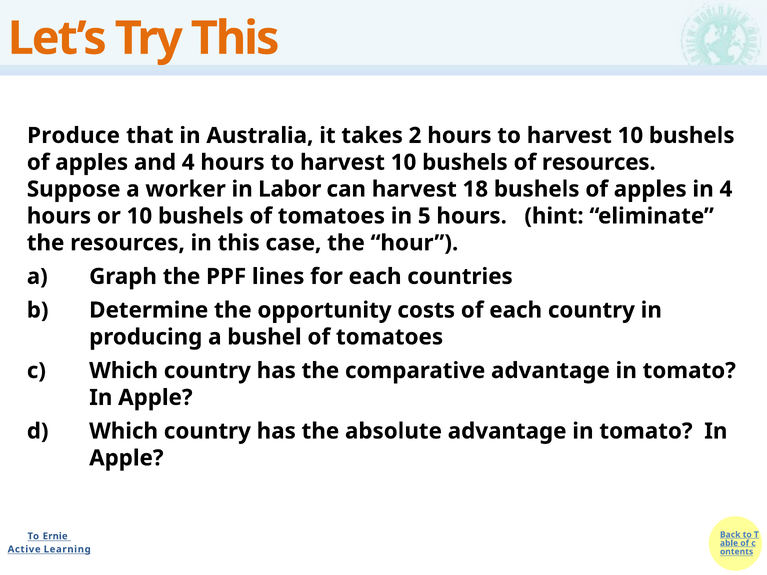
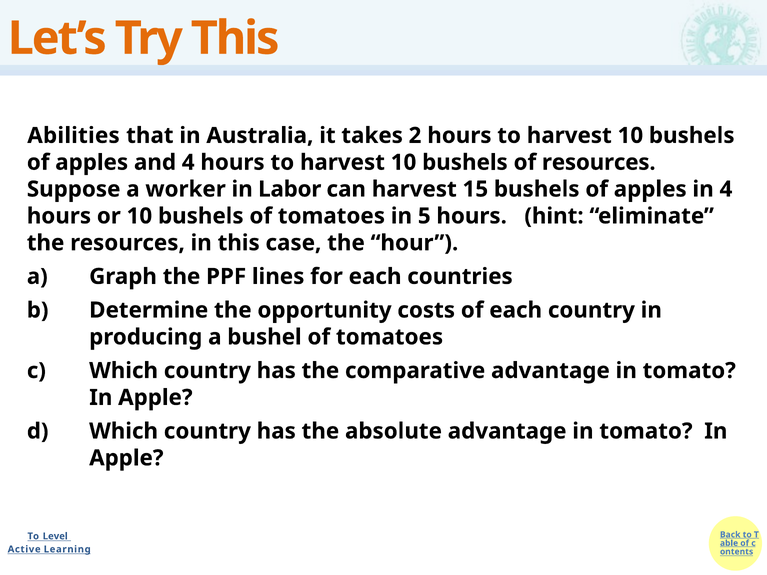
Produce: Produce -> Abilities
18: 18 -> 15
Ernie: Ernie -> Level
